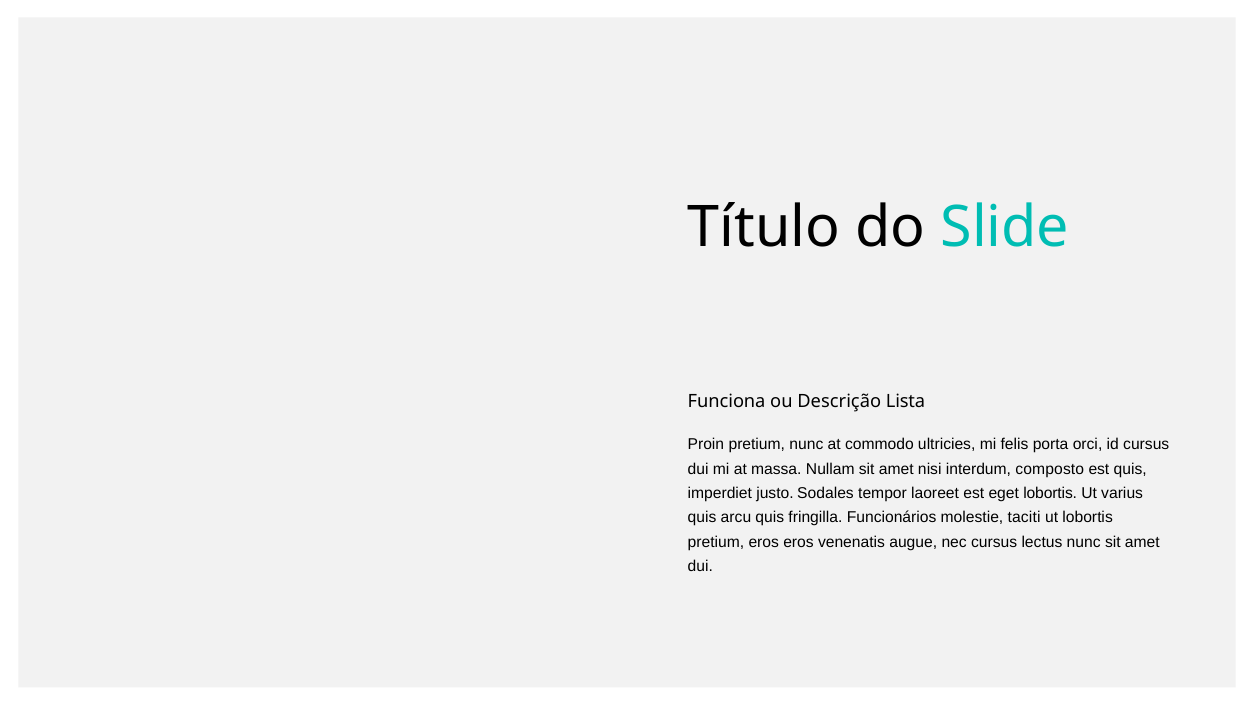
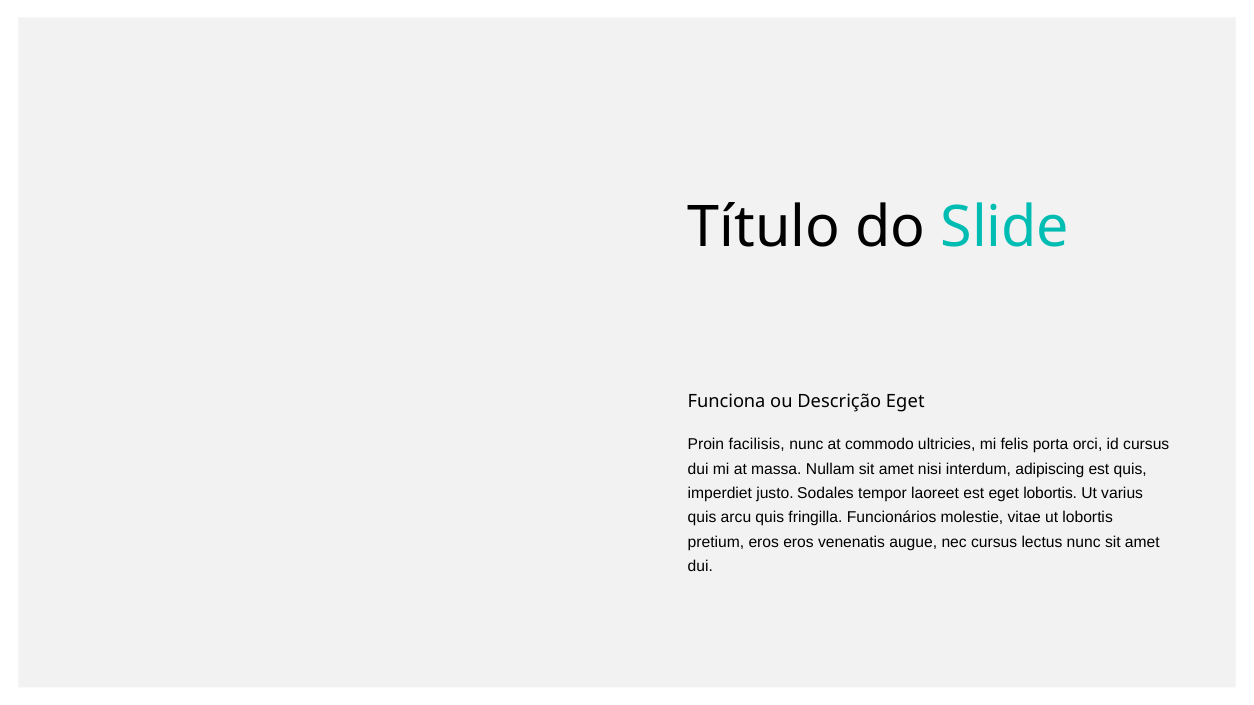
Descrição Lista: Lista -> Eget
Proin pretium: pretium -> facilisis
composto: composto -> adipiscing
taciti: taciti -> vitae
